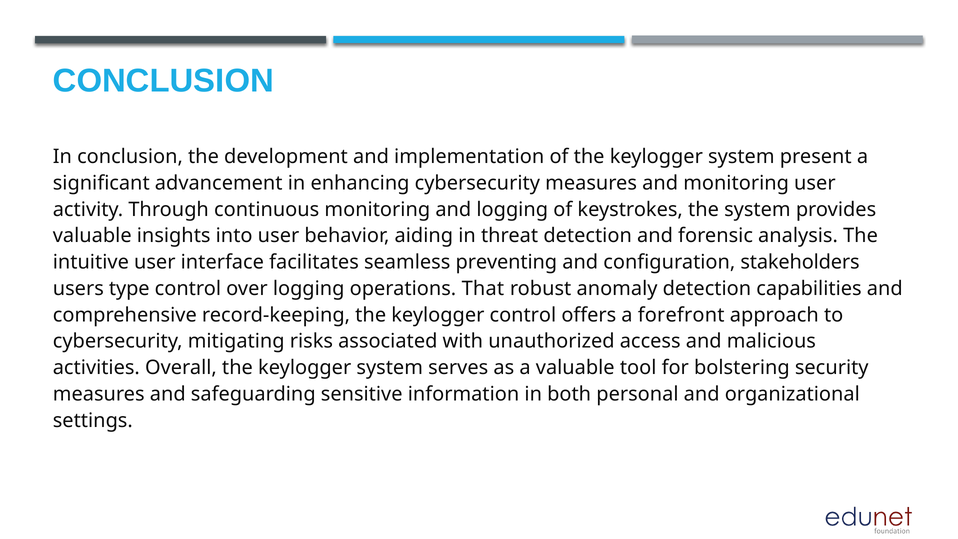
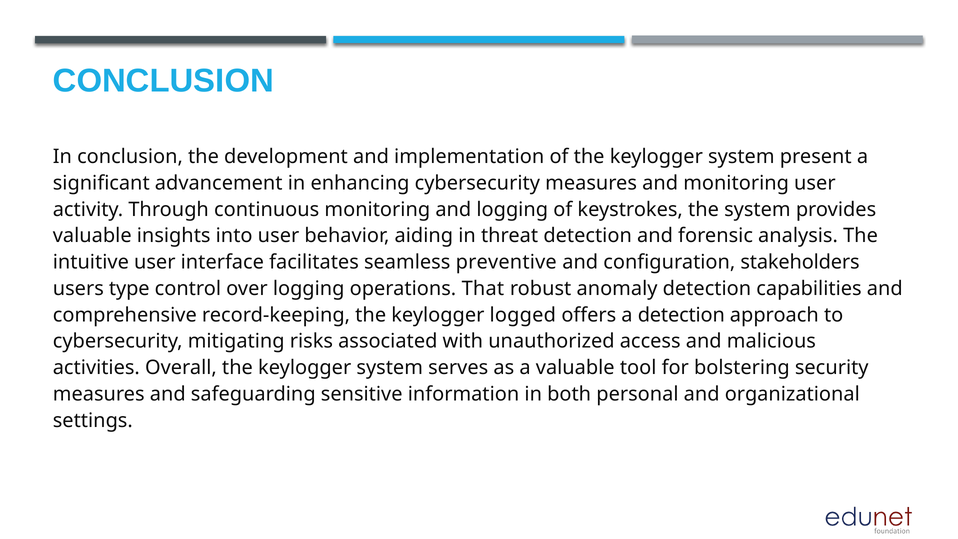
preventing: preventing -> preventive
keylogger control: control -> logged
a forefront: forefront -> detection
